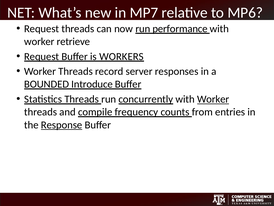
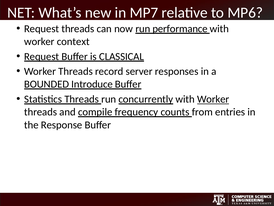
retrieve: retrieve -> context
WORKERS: WORKERS -> CLASSICAL
Response underline: present -> none
